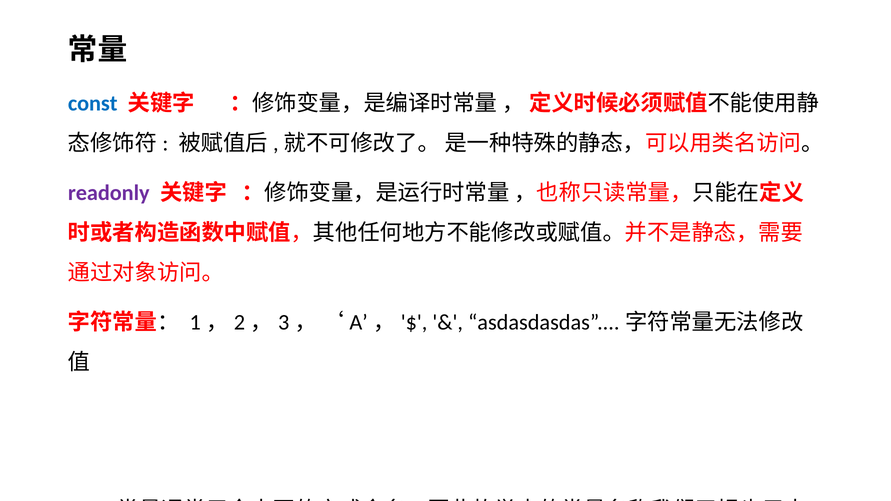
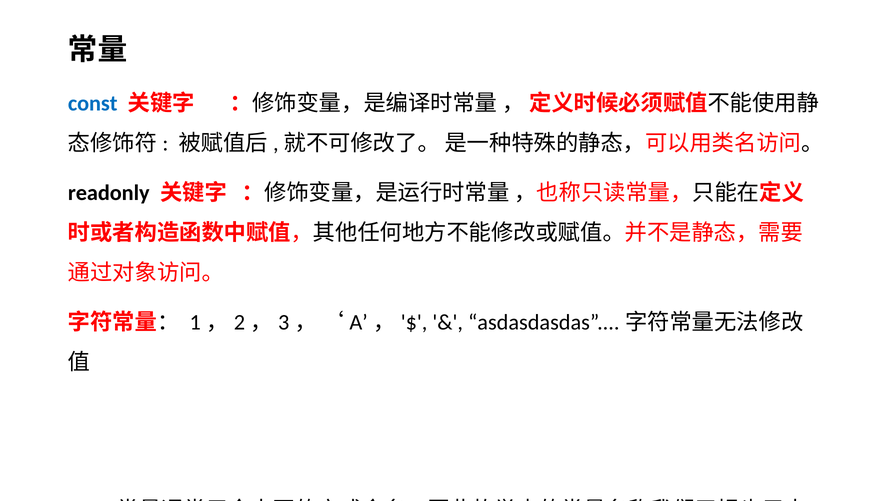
readonly colour: purple -> black
